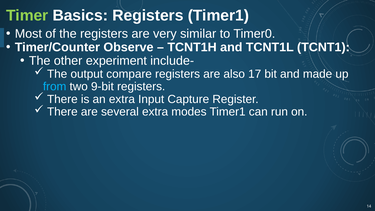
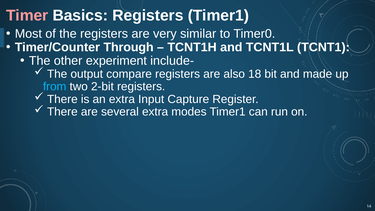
Timer colour: light green -> pink
Observe: Observe -> Through
17: 17 -> 18
9-bit: 9-bit -> 2-bit
